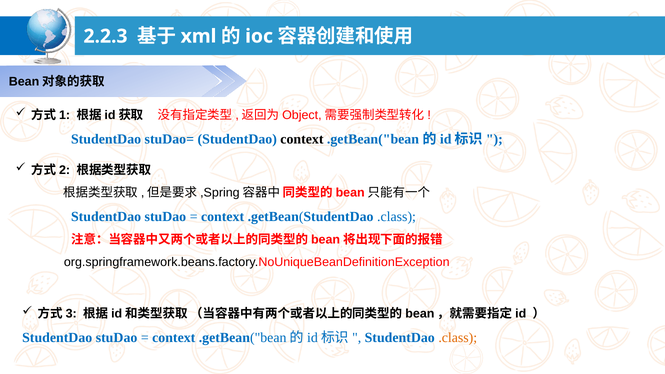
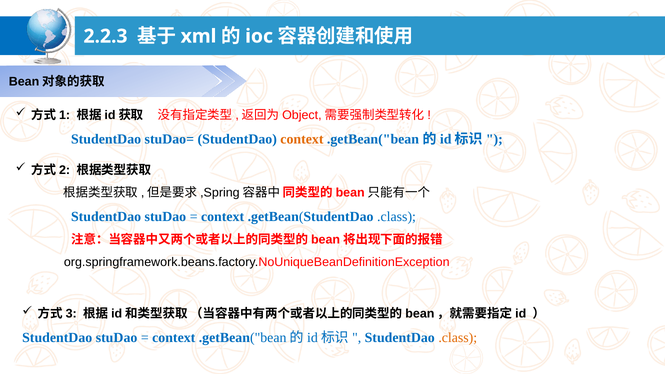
context at (302, 139) colour: black -> orange
